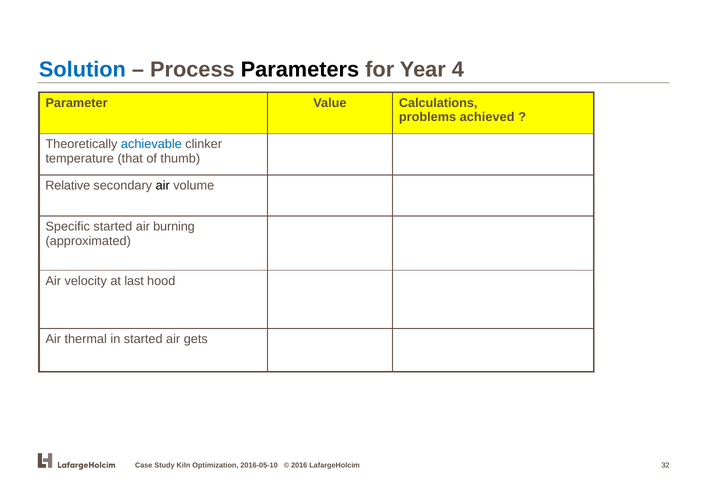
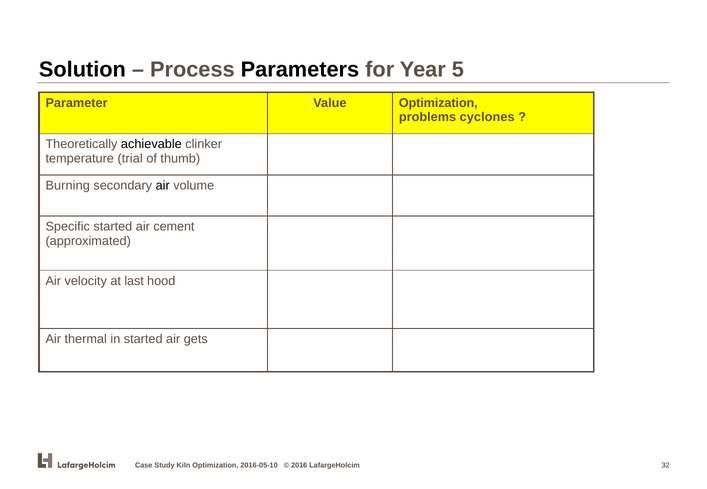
Solution colour: blue -> black
4: 4 -> 5
Value Calculations: Calculations -> Optimization
achieved: achieved -> cyclones
achievable colour: blue -> black
that: that -> trial
Relative: Relative -> Burning
burning: burning -> cement
